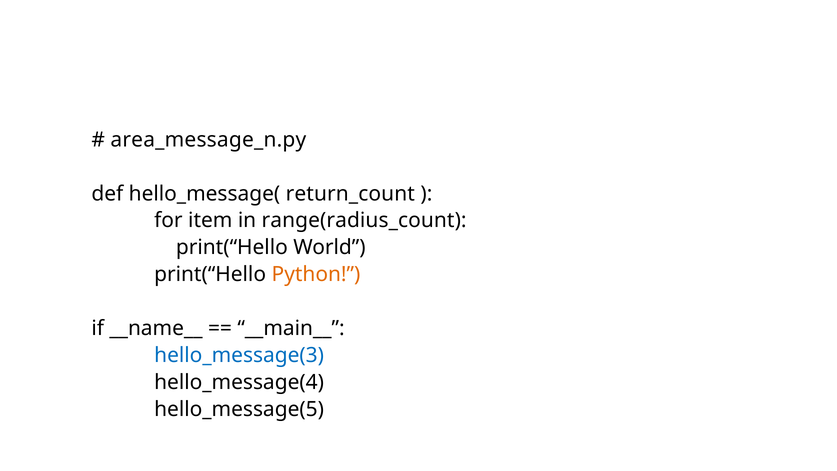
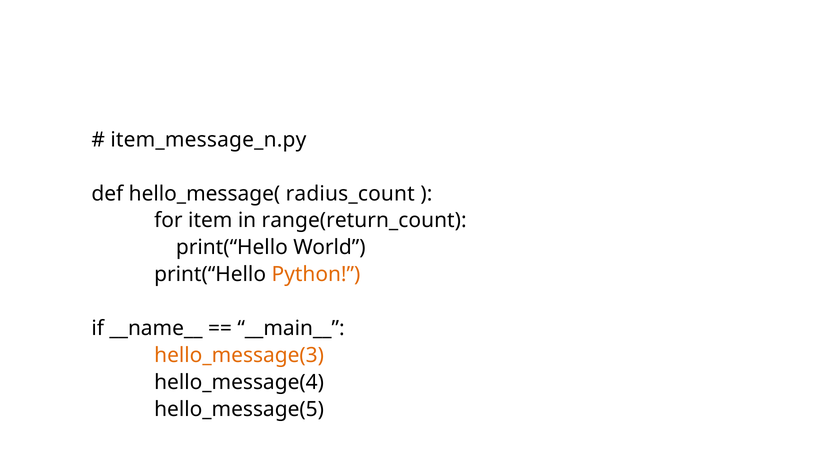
area_message_n.py: area_message_n.py -> item_message_n.py
return_count: return_count -> radius_count
range(radius_count: range(radius_count -> range(return_count
hello_message(3 colour: blue -> orange
